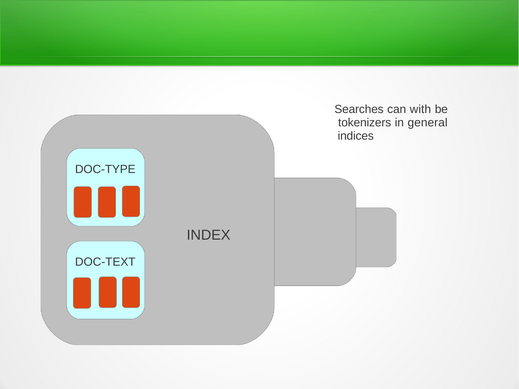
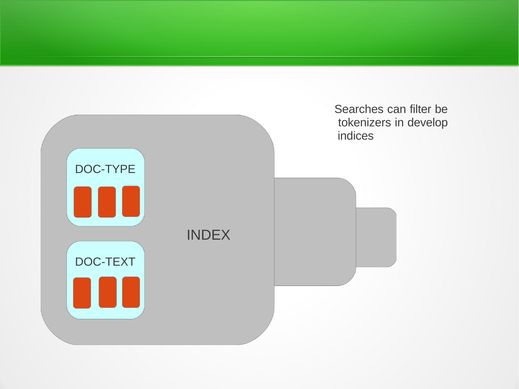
with: with -> filter
general: general -> develop
